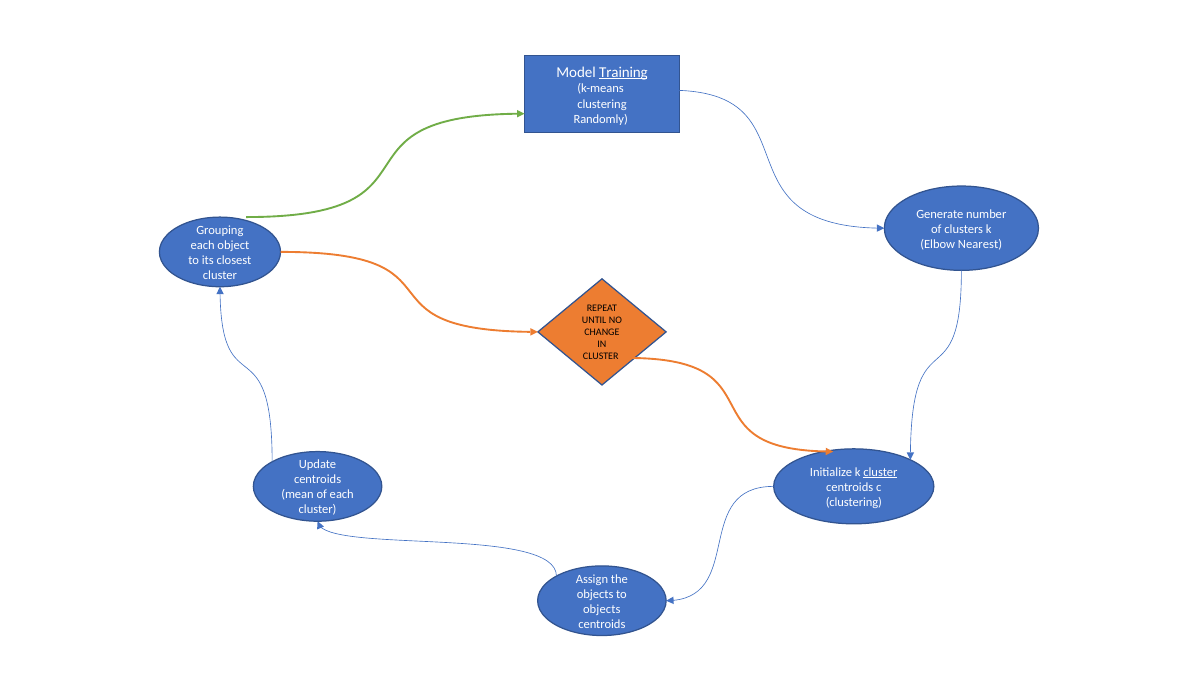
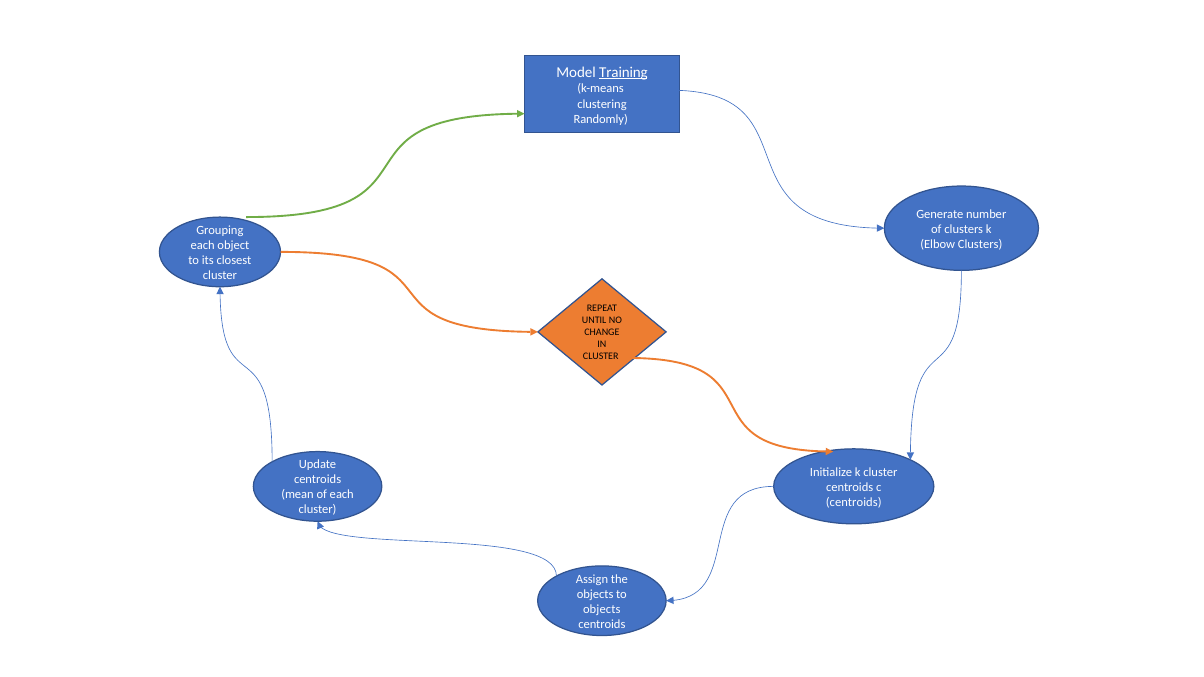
Elbow Nearest: Nearest -> Clusters
cluster at (880, 472) underline: present -> none
clustering at (854, 502): clustering -> centroids
